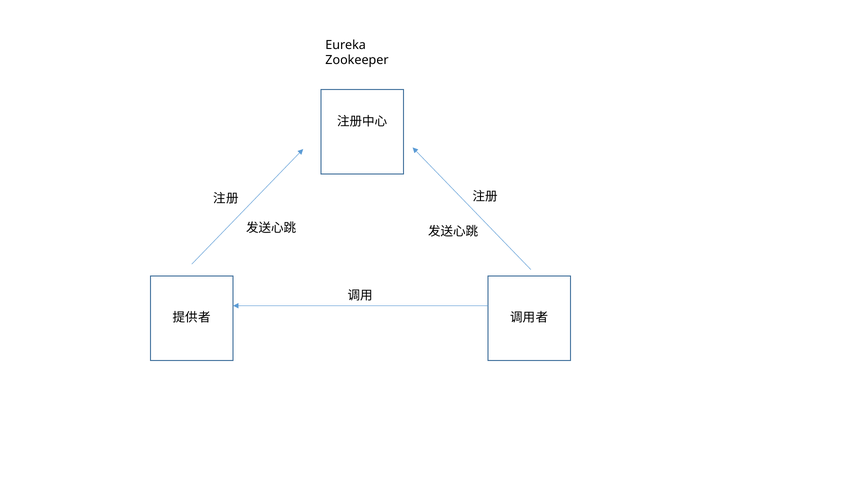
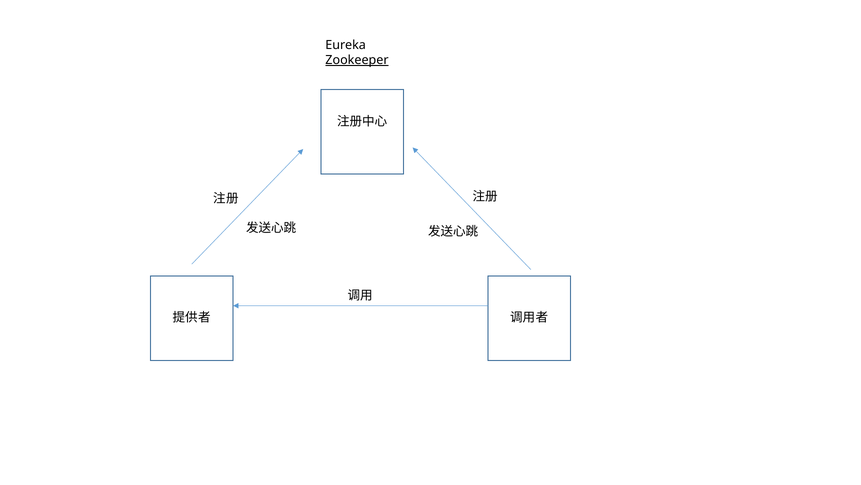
Zookeeper underline: none -> present
